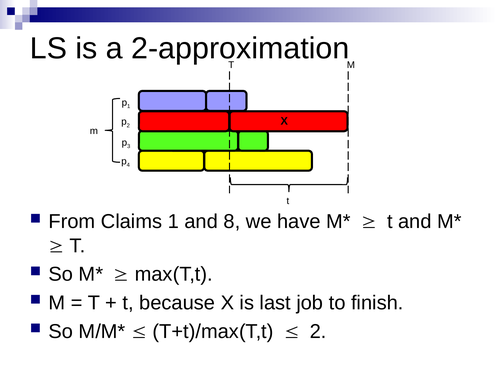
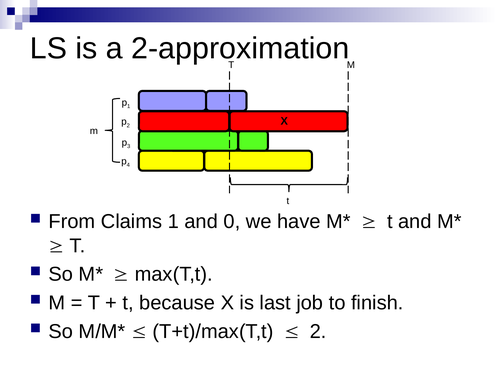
8: 8 -> 0
